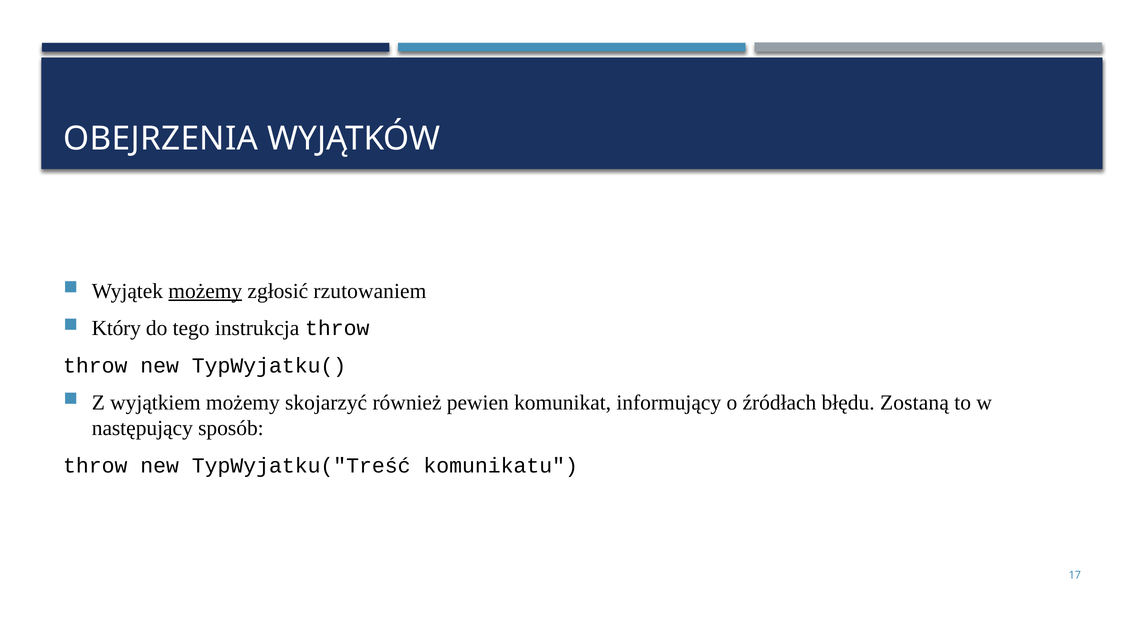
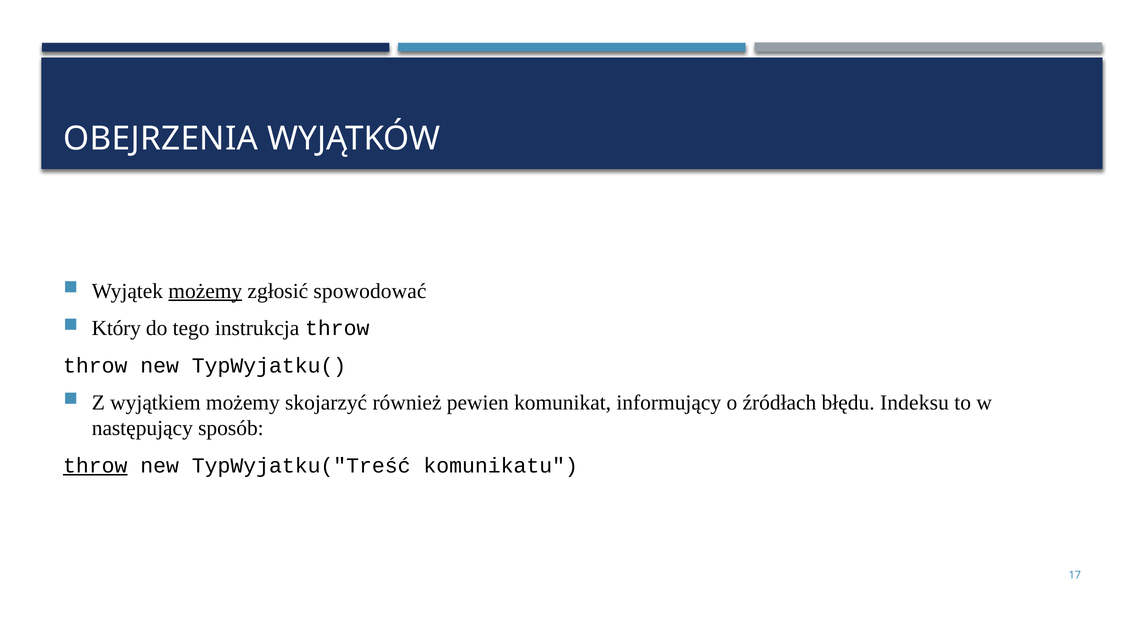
rzutowaniem: rzutowaniem -> spowodować
Zostaną: Zostaną -> Indeksu
throw at (95, 466) underline: none -> present
